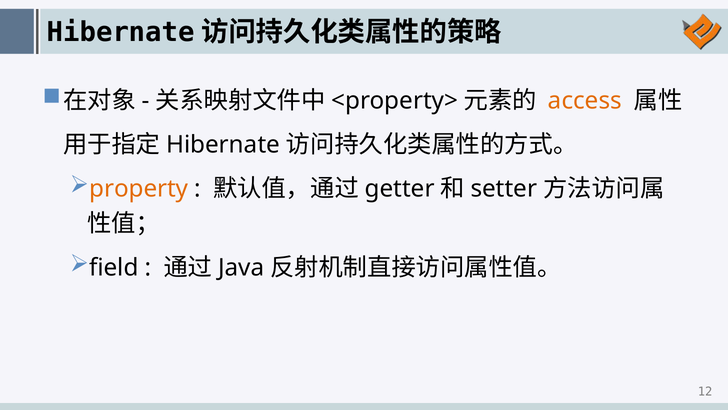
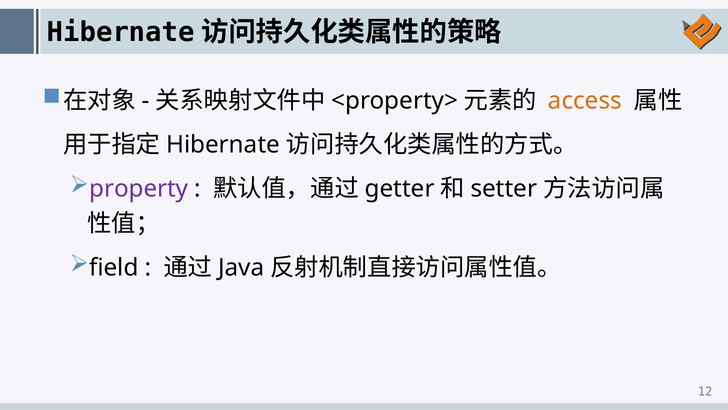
property colour: orange -> purple
